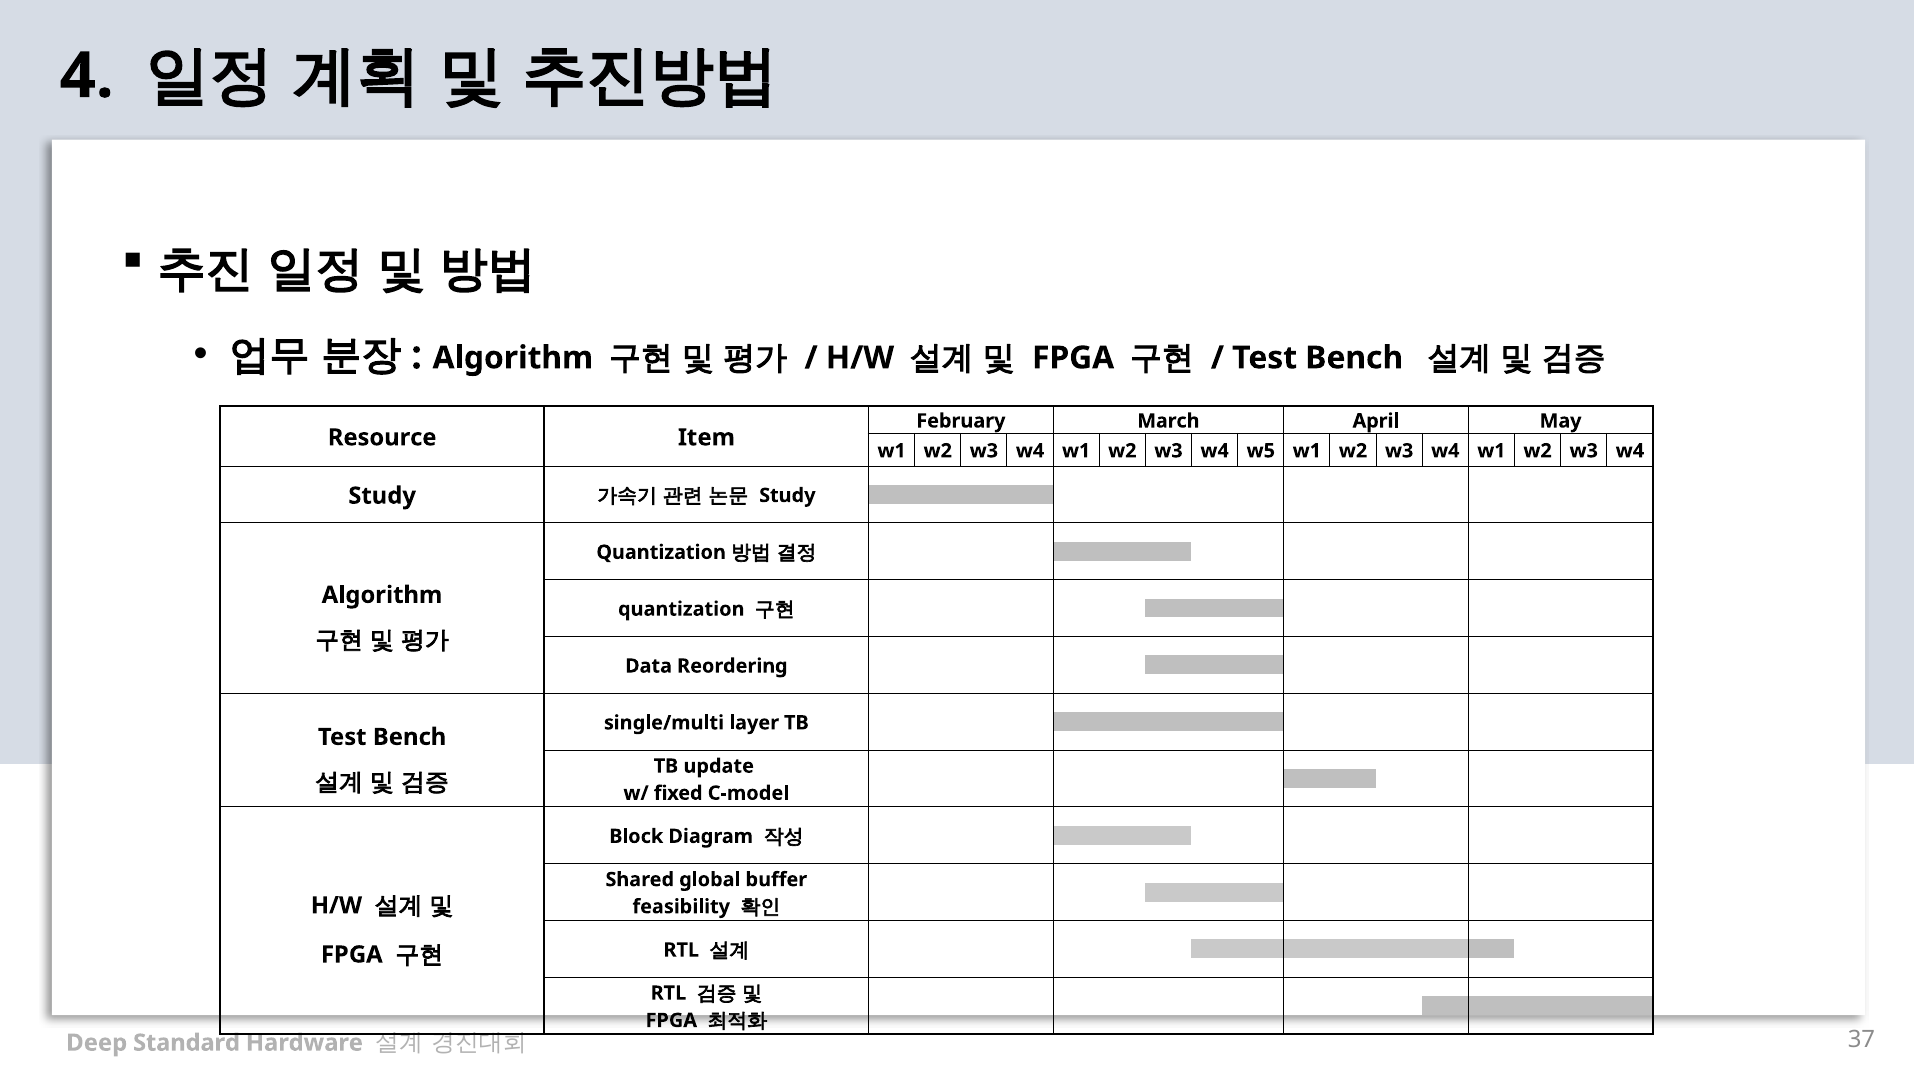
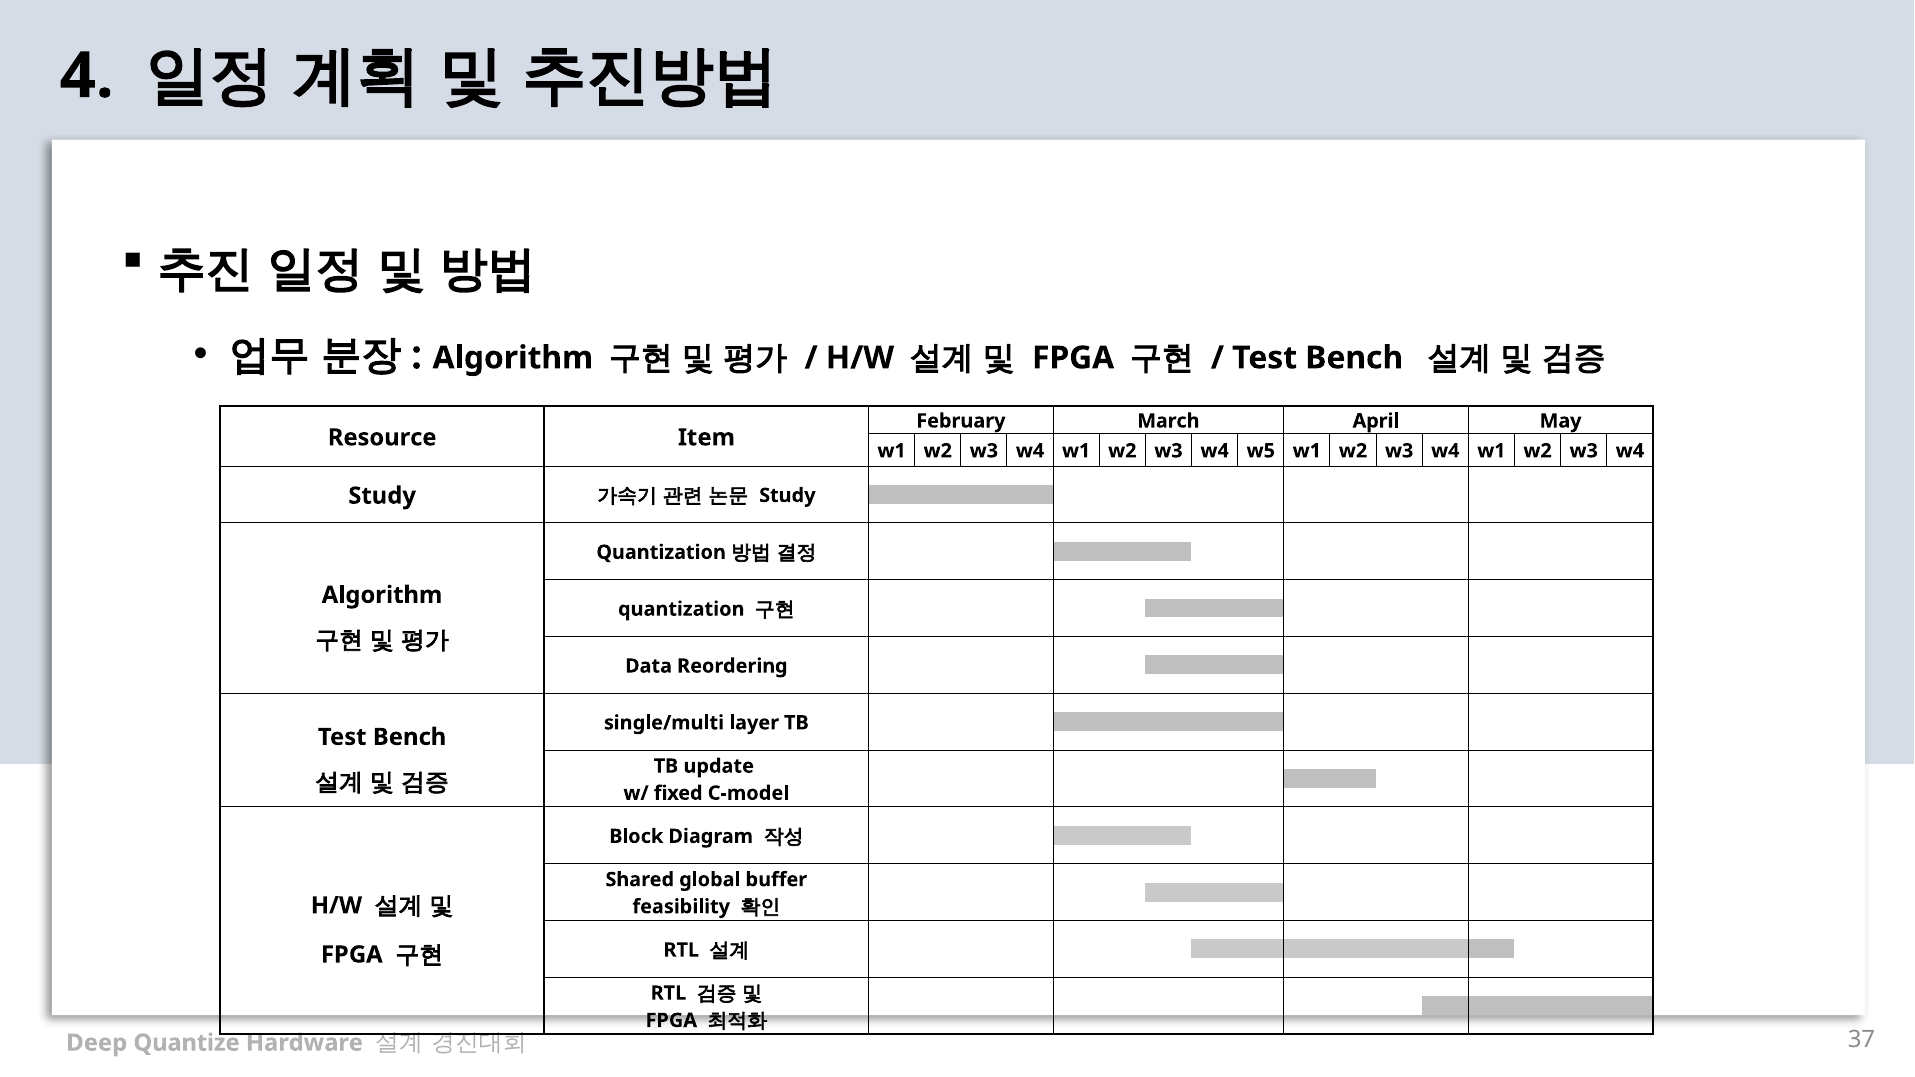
Standard: Standard -> Quantize
